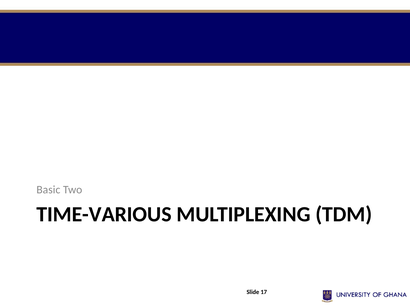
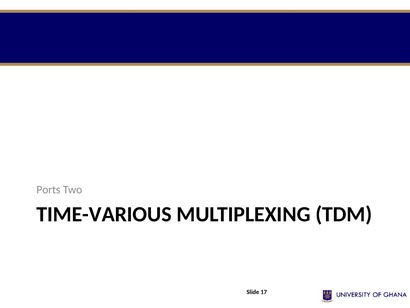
Basic: Basic -> Ports
